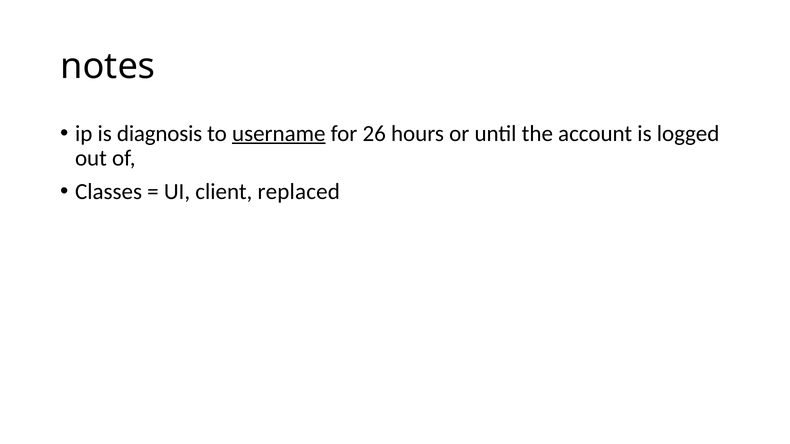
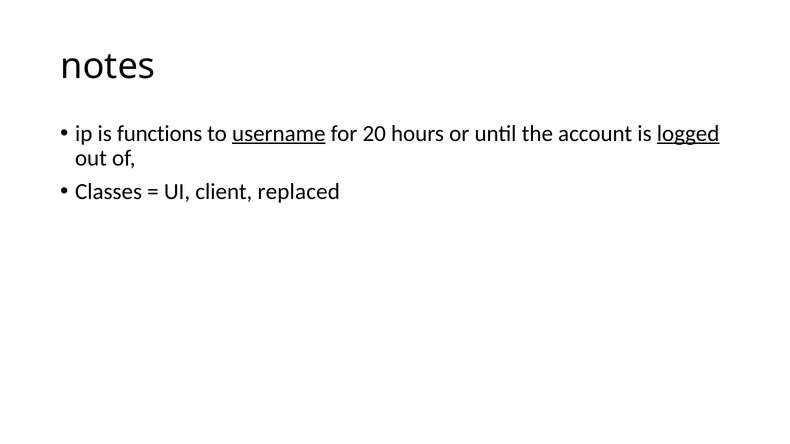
diagnosis: diagnosis -> functions
26: 26 -> 20
logged underline: none -> present
